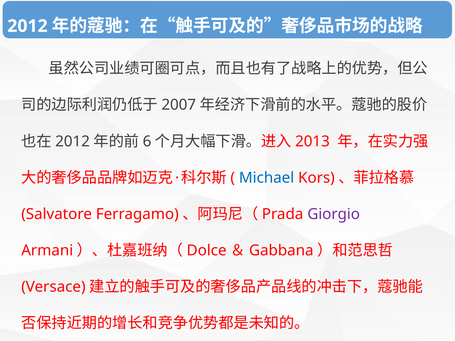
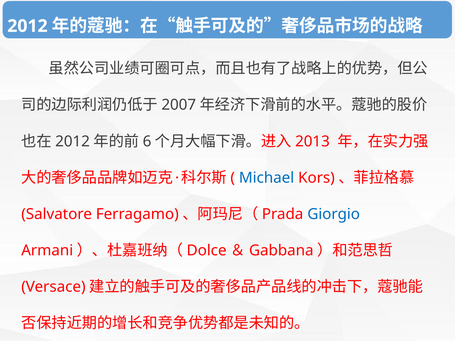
Giorgio colour: purple -> blue
